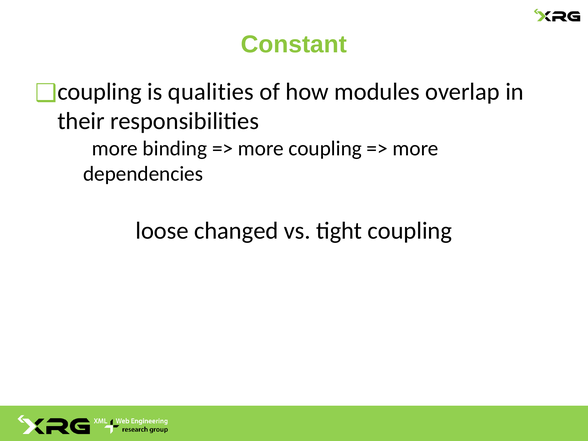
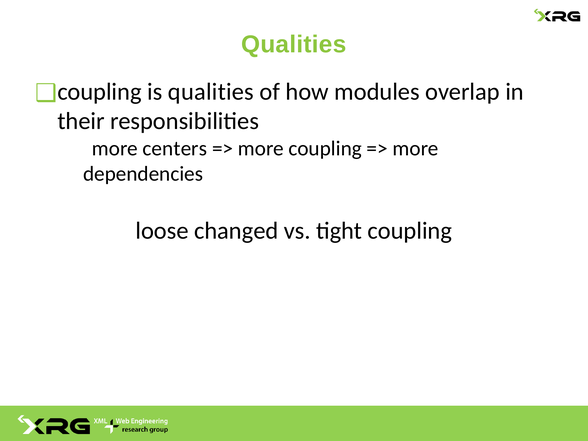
Constant at (294, 44): Constant -> Qualities
binding: binding -> centers
